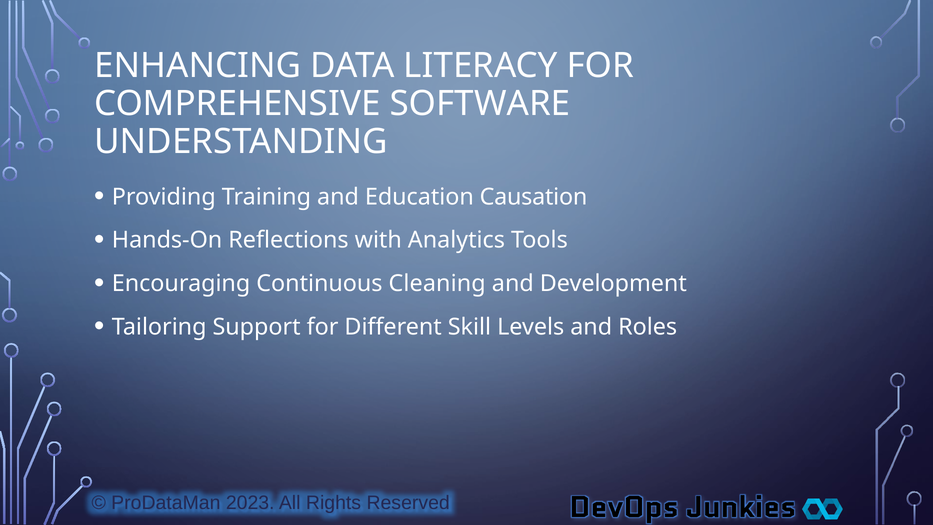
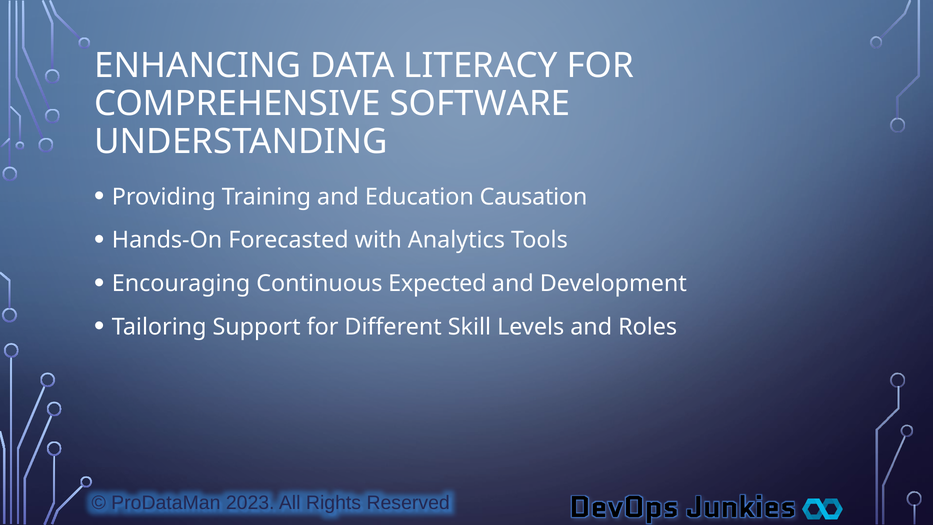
Reflections: Reflections -> Forecasted
Cleaning: Cleaning -> Expected
